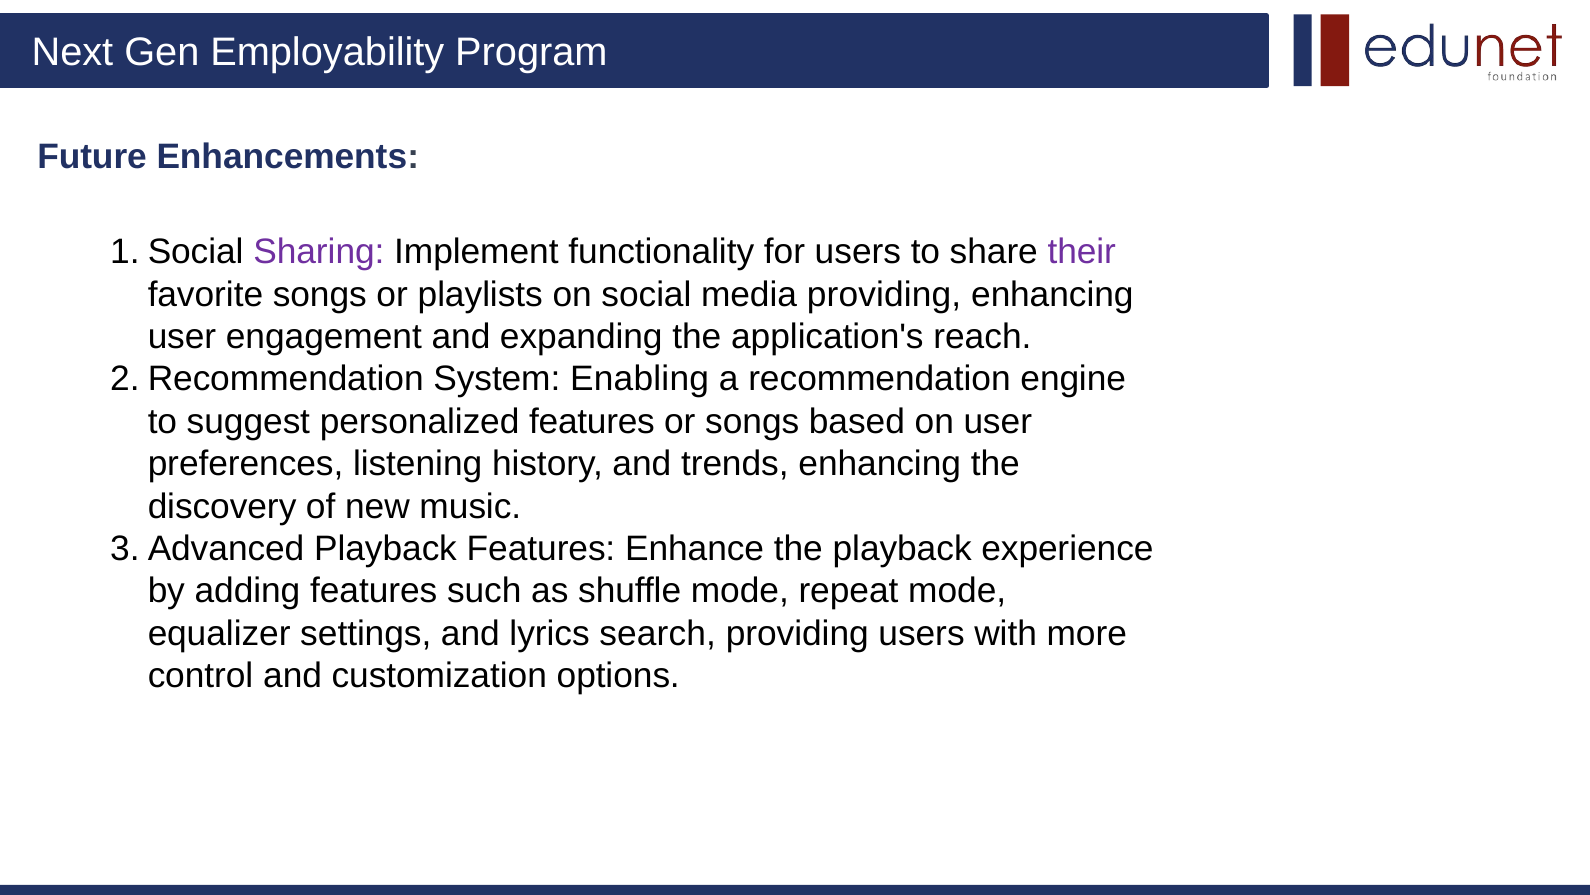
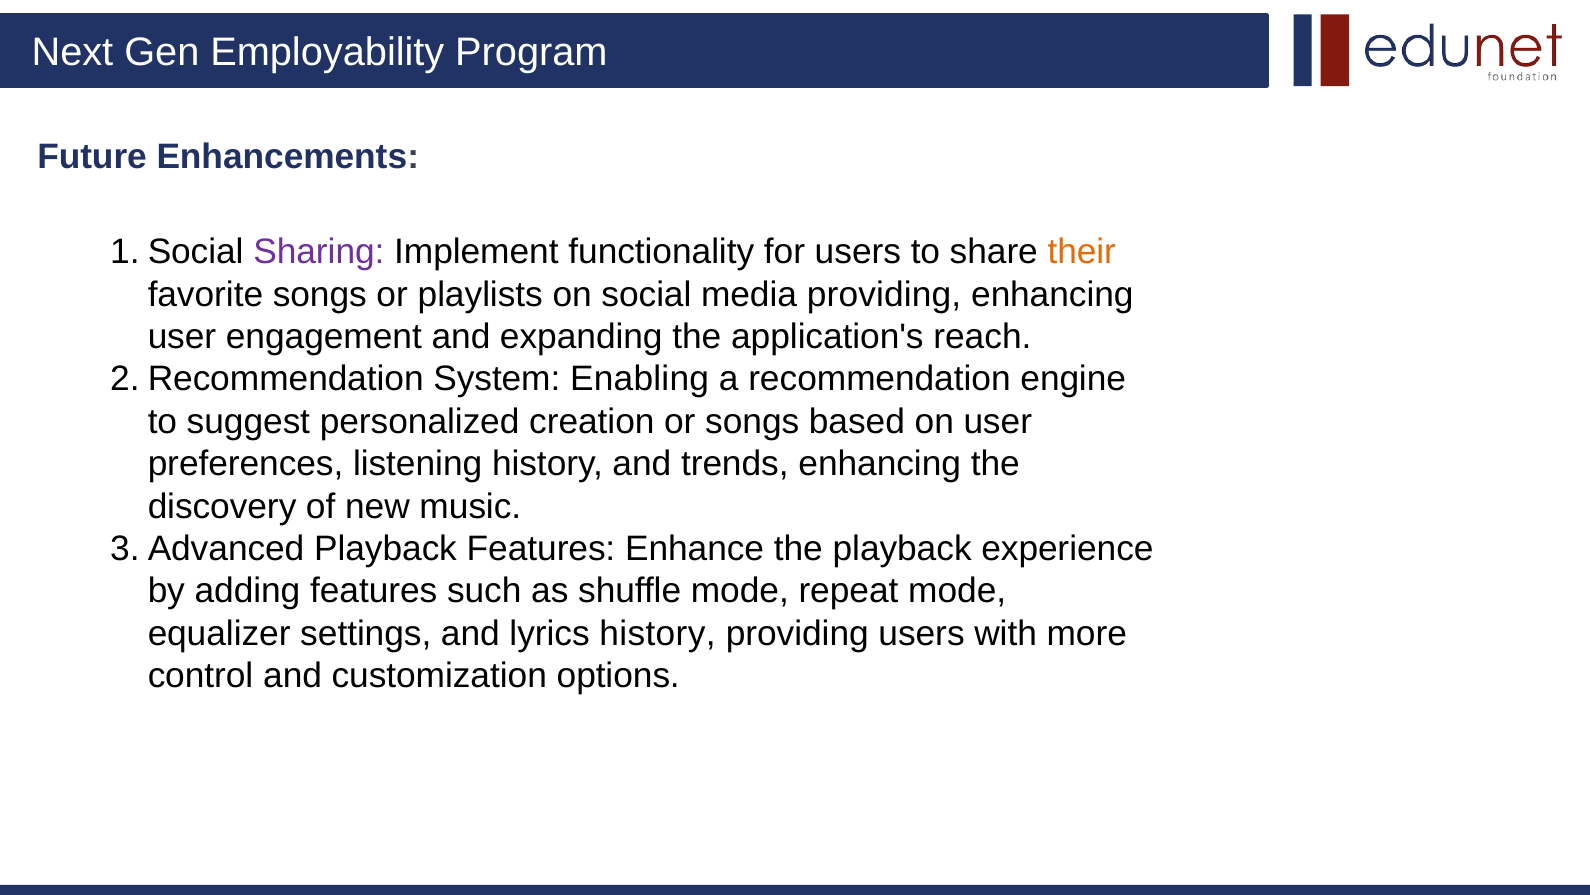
their colour: purple -> orange
personalized features: features -> creation
lyrics search: search -> history
